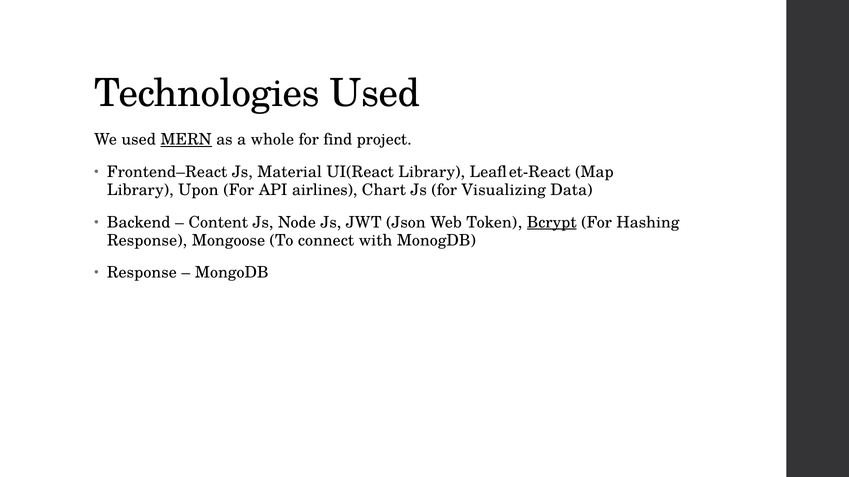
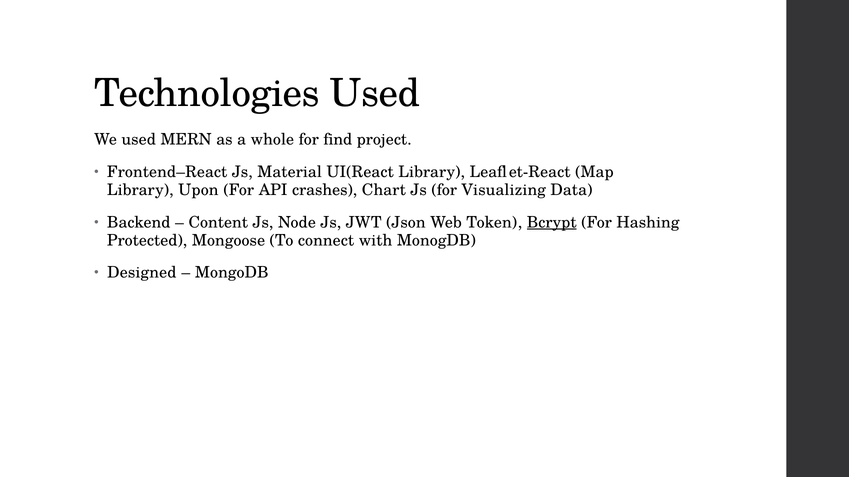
MERN underline: present -> none
airlines: airlines -> crashes
Response at (147, 241): Response -> Protected
Response at (142, 273): Response -> Designed
